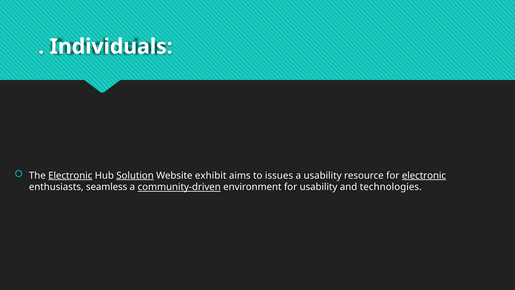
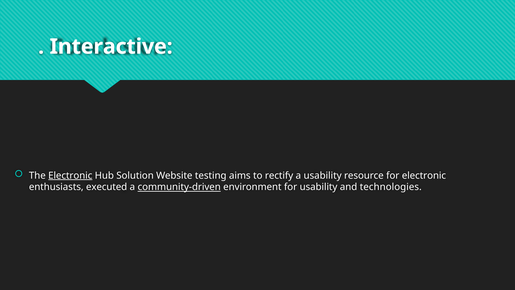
Individuals: Individuals -> Interactive
Solution underline: present -> none
exhibit: exhibit -> testing
issues: issues -> rectify
electronic at (424, 175) underline: present -> none
seamless: seamless -> executed
